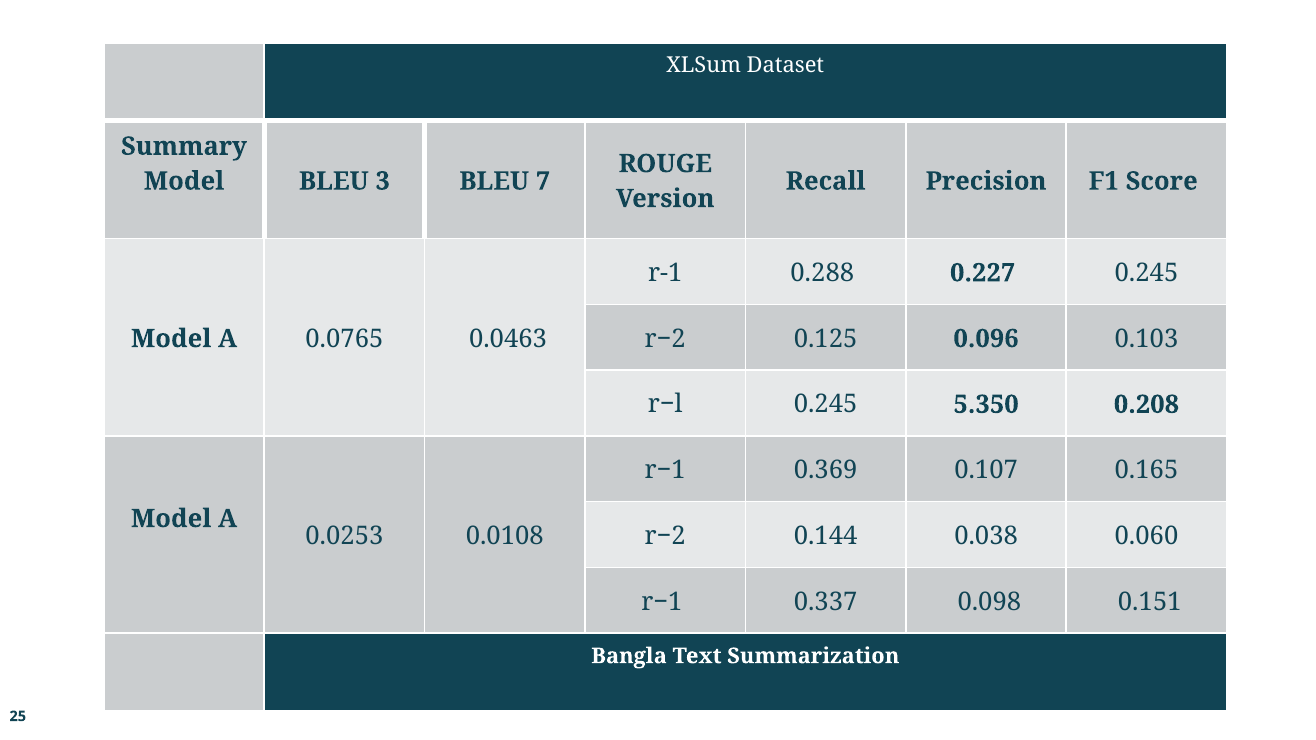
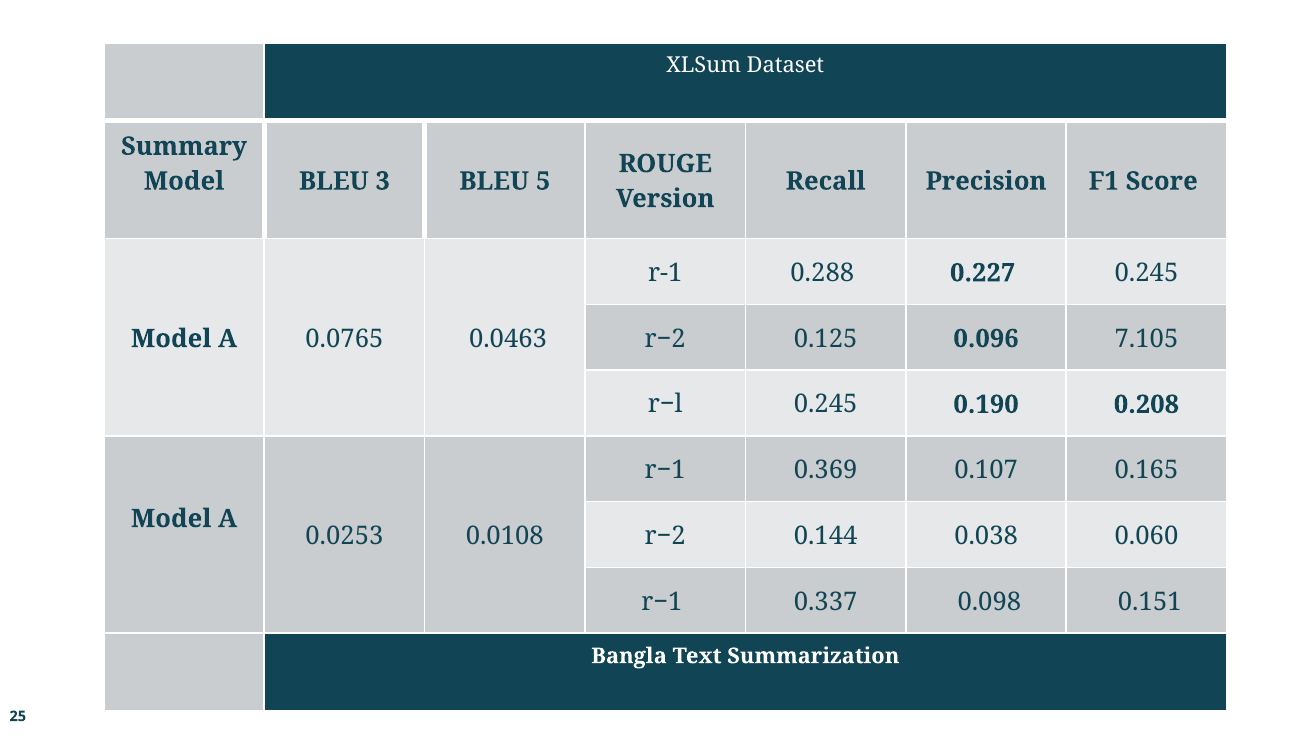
7: 7 -> 5
0.103: 0.103 -> 7.105
5.350: 5.350 -> 0.190
